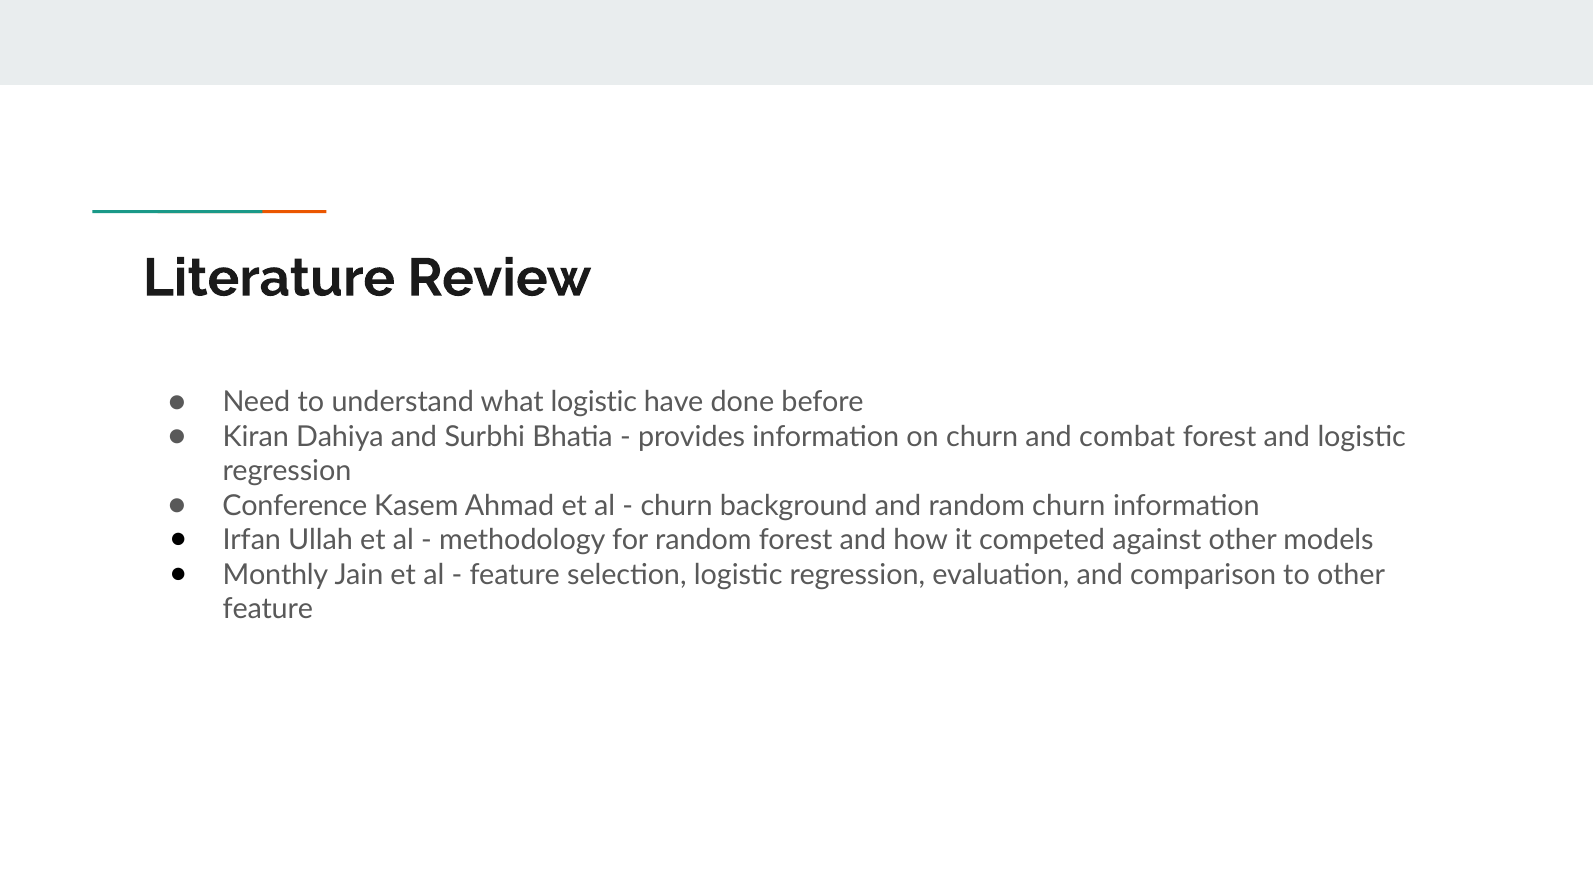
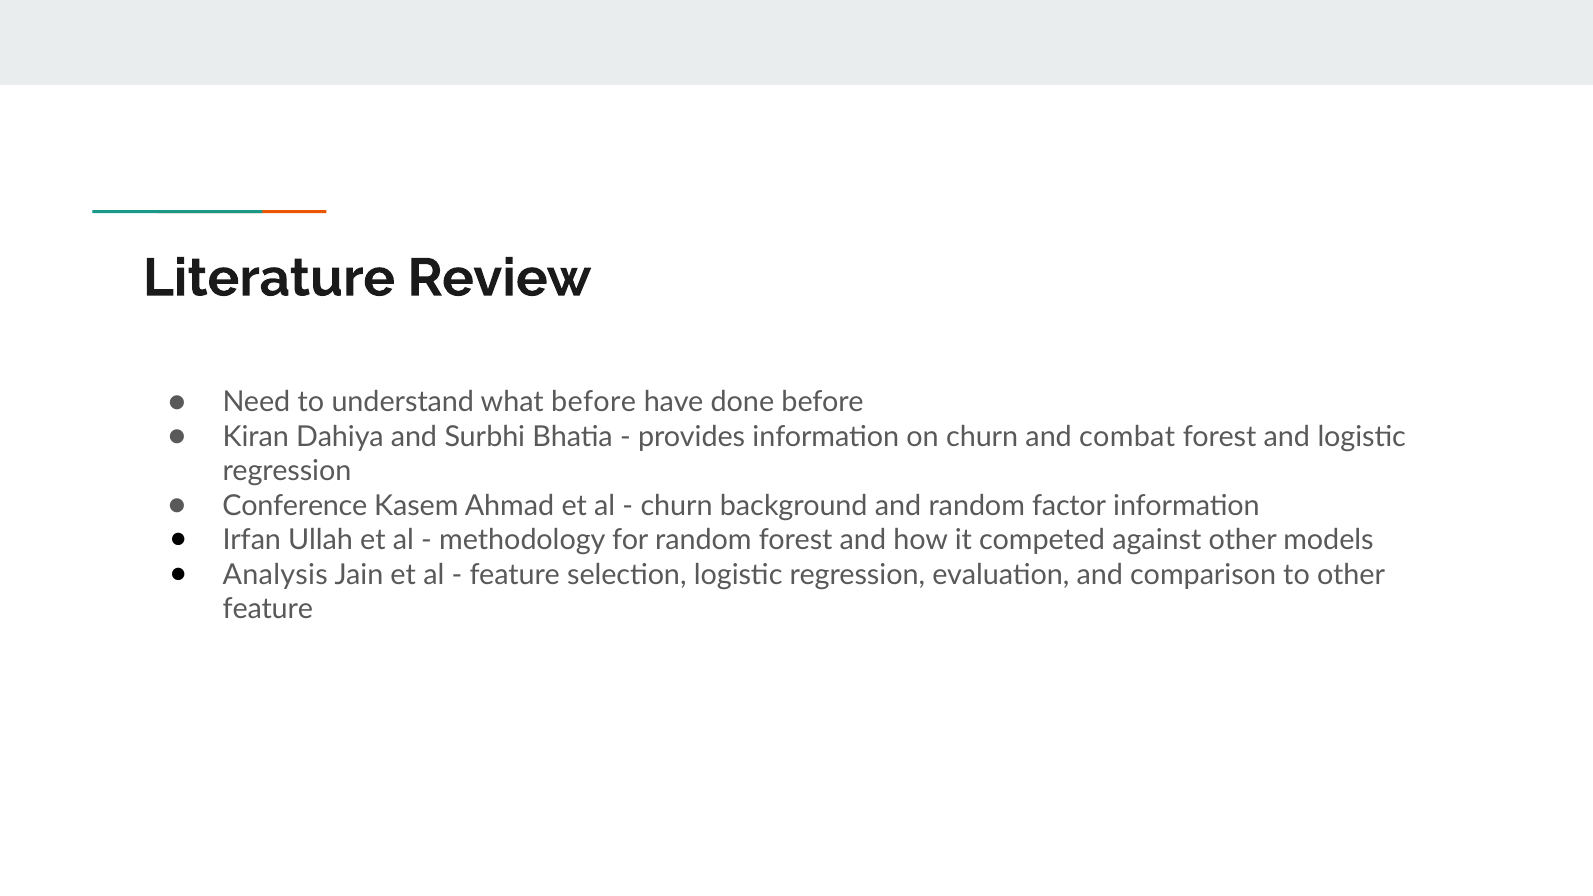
what logistic: logistic -> before
random churn: churn -> factor
Monthly: Monthly -> Analysis
